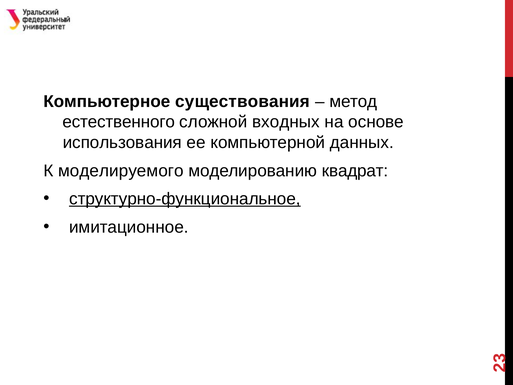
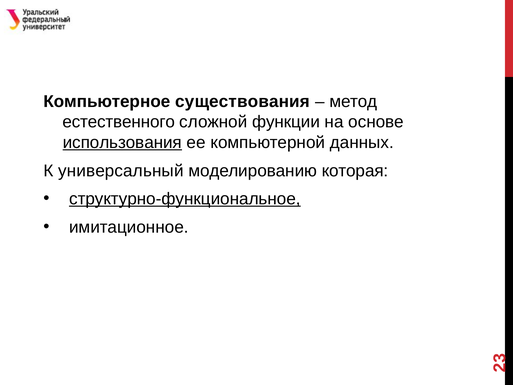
входных: входных -> функции
использования underline: none -> present
моделируемого: моделируемого -> универсальный
квадрат: квадрат -> которая
